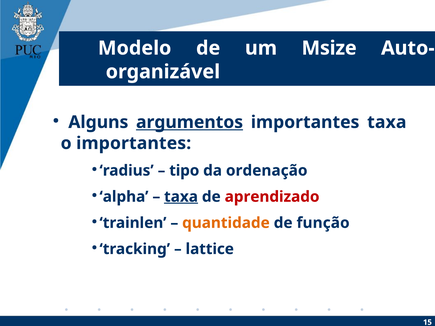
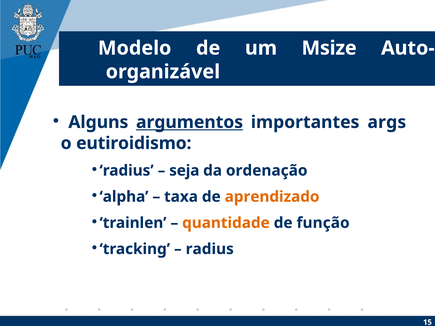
importantes taxa: taxa -> args
o importantes: importantes -> eutiroidismo
tipo: tipo -> seja
taxa at (181, 197) underline: present -> none
aprendizado colour: red -> orange
lattice at (210, 249): lattice -> radius
